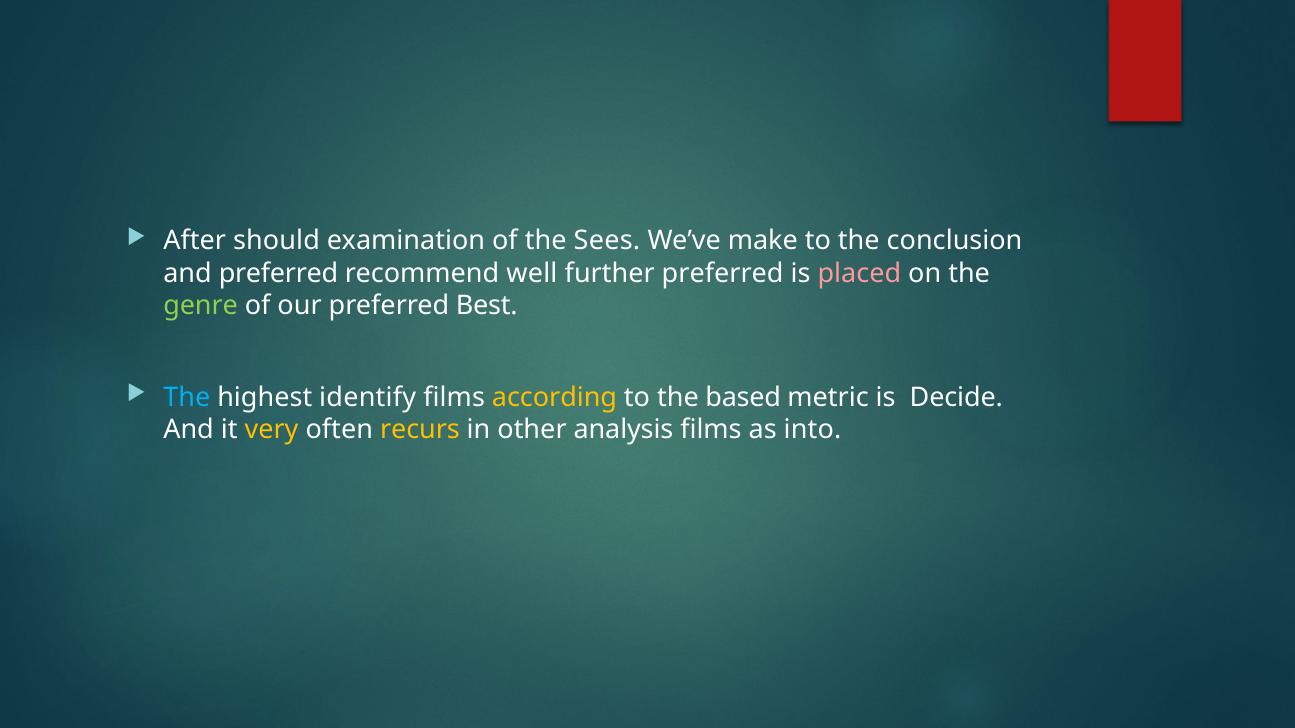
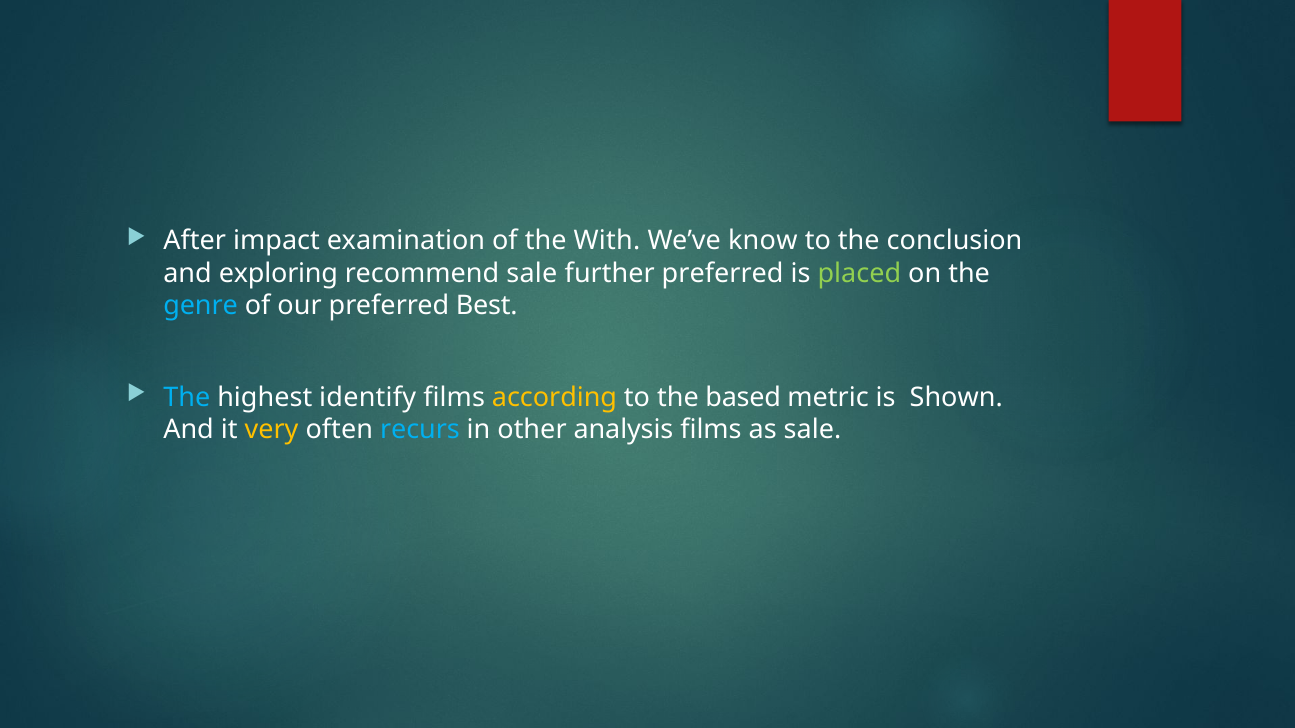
should: should -> impact
Sees: Sees -> With
make: make -> know
and preferred: preferred -> exploring
recommend well: well -> sale
placed colour: pink -> light green
genre colour: light green -> light blue
Decide: Decide -> Shown
recurs colour: yellow -> light blue
as into: into -> sale
